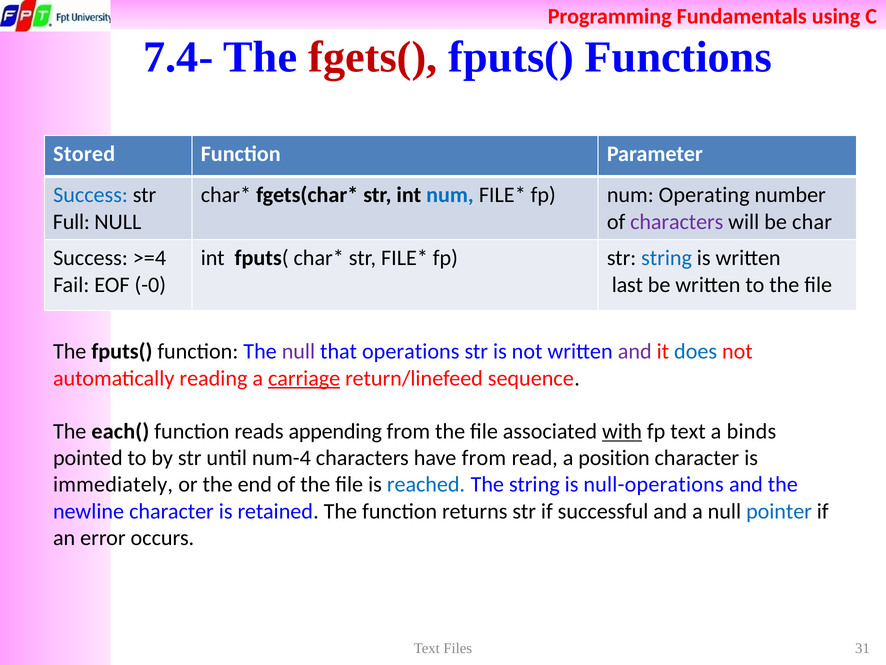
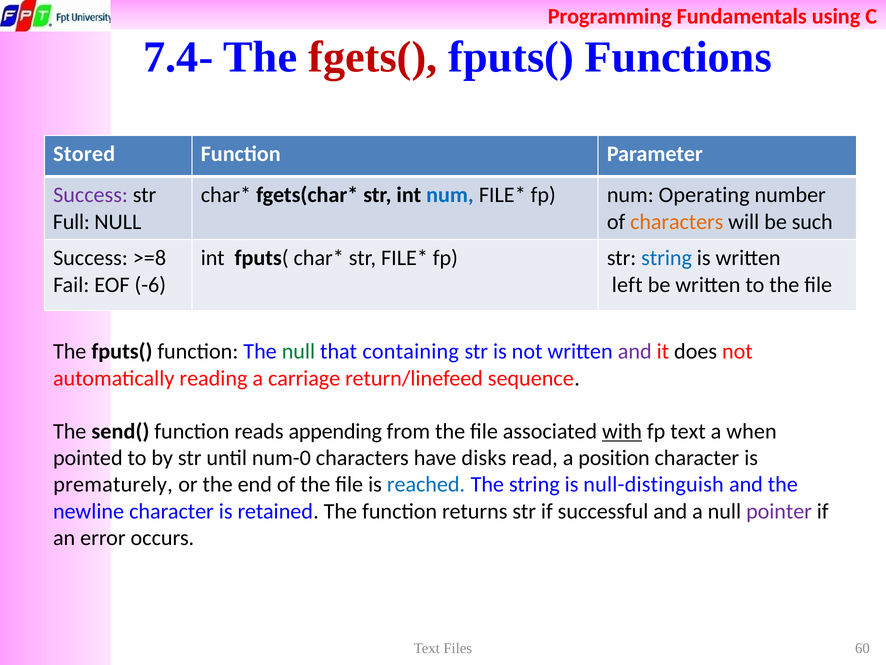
Success at (90, 195) colour: blue -> purple
characters at (677, 222) colour: purple -> orange
char: char -> such
>=4: >=4 -> >=8
-0: -0 -> -6
last: last -> left
null at (298, 351) colour: purple -> green
operations: operations -> containing
does colour: blue -> black
carriage underline: present -> none
each(: each( -> send(
binds: binds -> when
num-4: num-4 -> num-0
have from: from -> disks
immediately: immediately -> prematurely
null-operations: null-operations -> null-distinguish
pointer colour: blue -> purple
31: 31 -> 60
